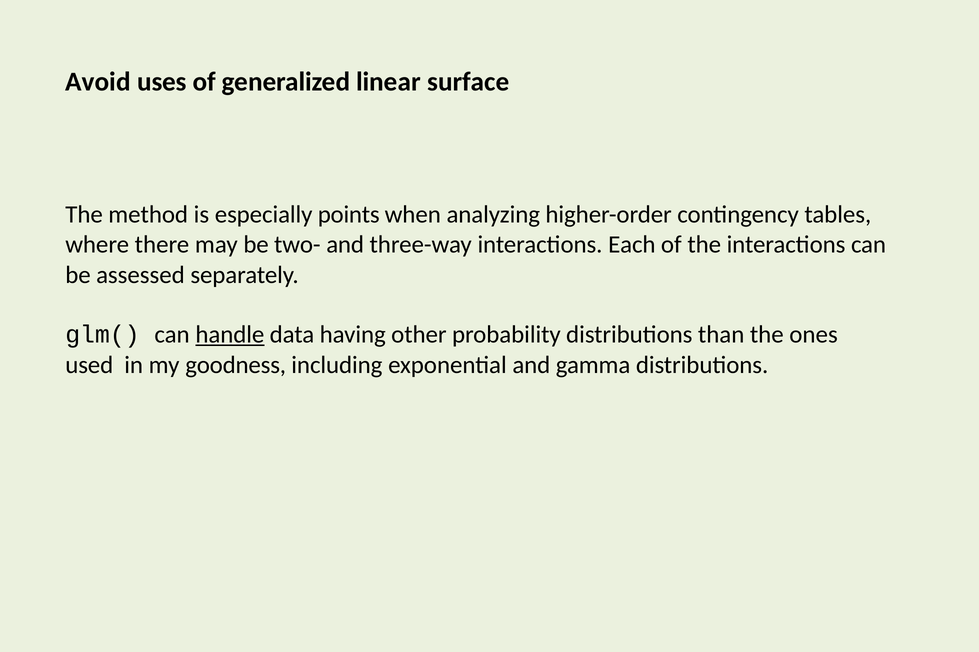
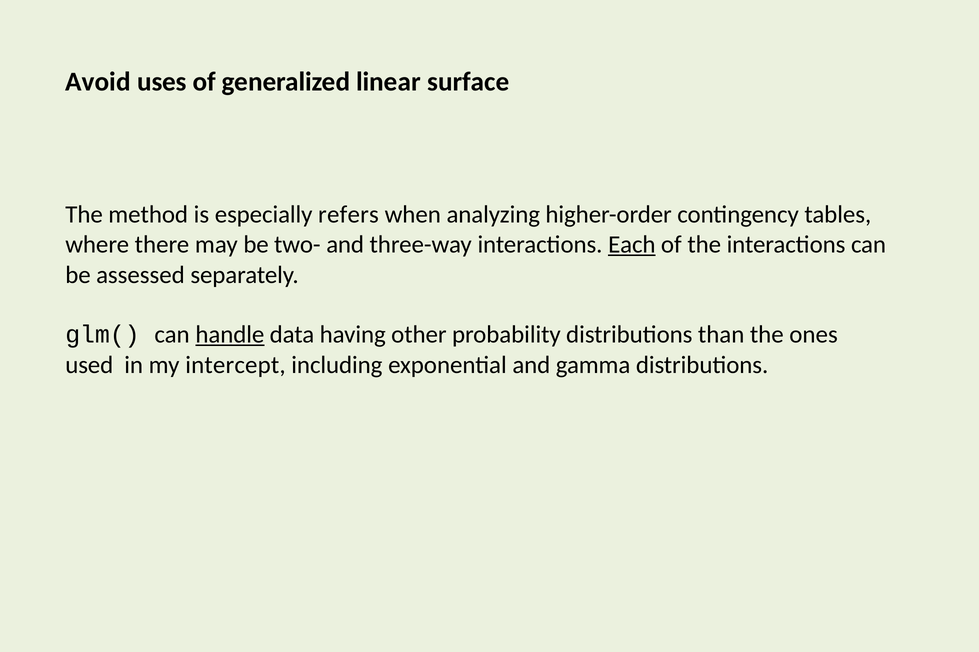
points: points -> refers
Each underline: none -> present
goodness: goodness -> intercept
